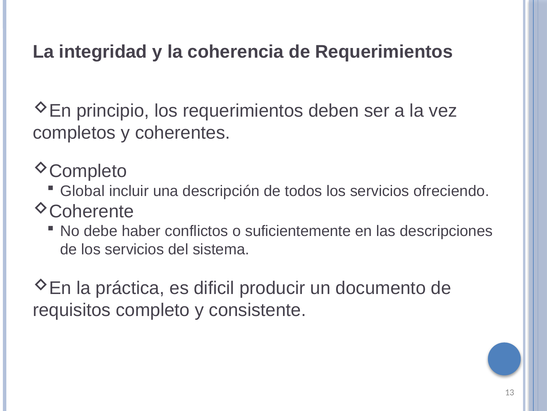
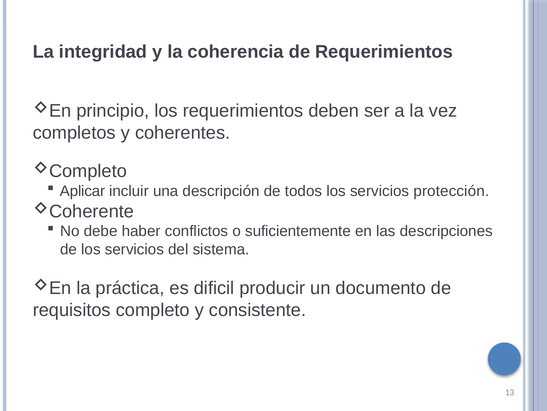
Global: Global -> Aplicar
ofreciendo: ofreciendo -> protección
